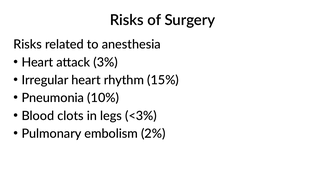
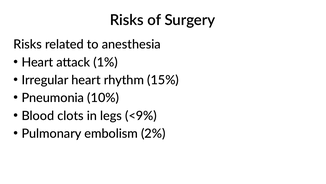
3%: 3% -> 1%
<3%: <3% -> <9%
